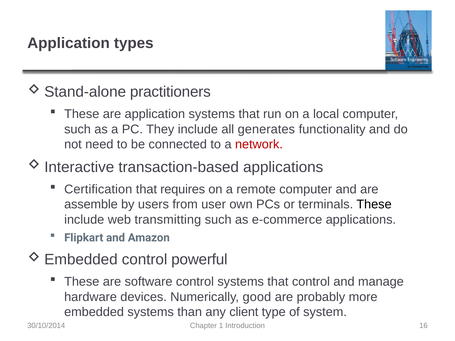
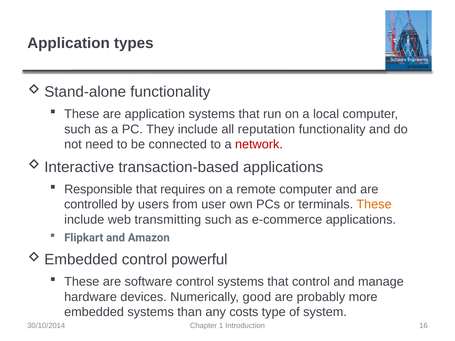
practitioners at (170, 92): practitioners -> functionality
generates: generates -> reputation
Certification: Certification -> Responsible
assemble: assemble -> controlled
These at (374, 205) colour: black -> orange
client: client -> costs
